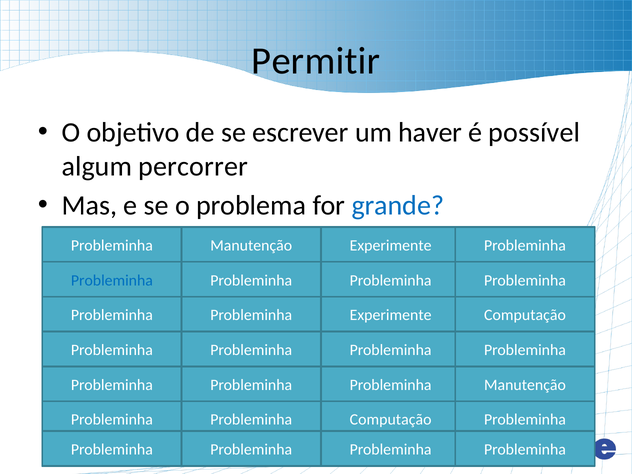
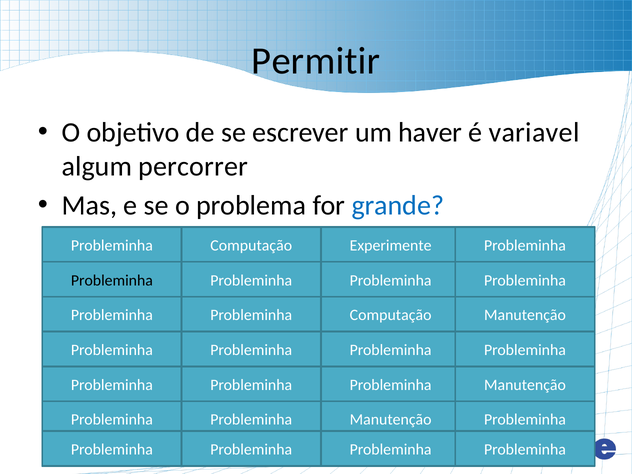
possível: possível -> variavel
Manutenção at (251, 246): Manutenção -> Computação
Probleminha at (112, 280) colour: blue -> black
Experimente at (391, 315): Experimente -> Computação
Computação at (525, 315): Computação -> Manutenção
Computação at (391, 420): Computação -> Manutenção
